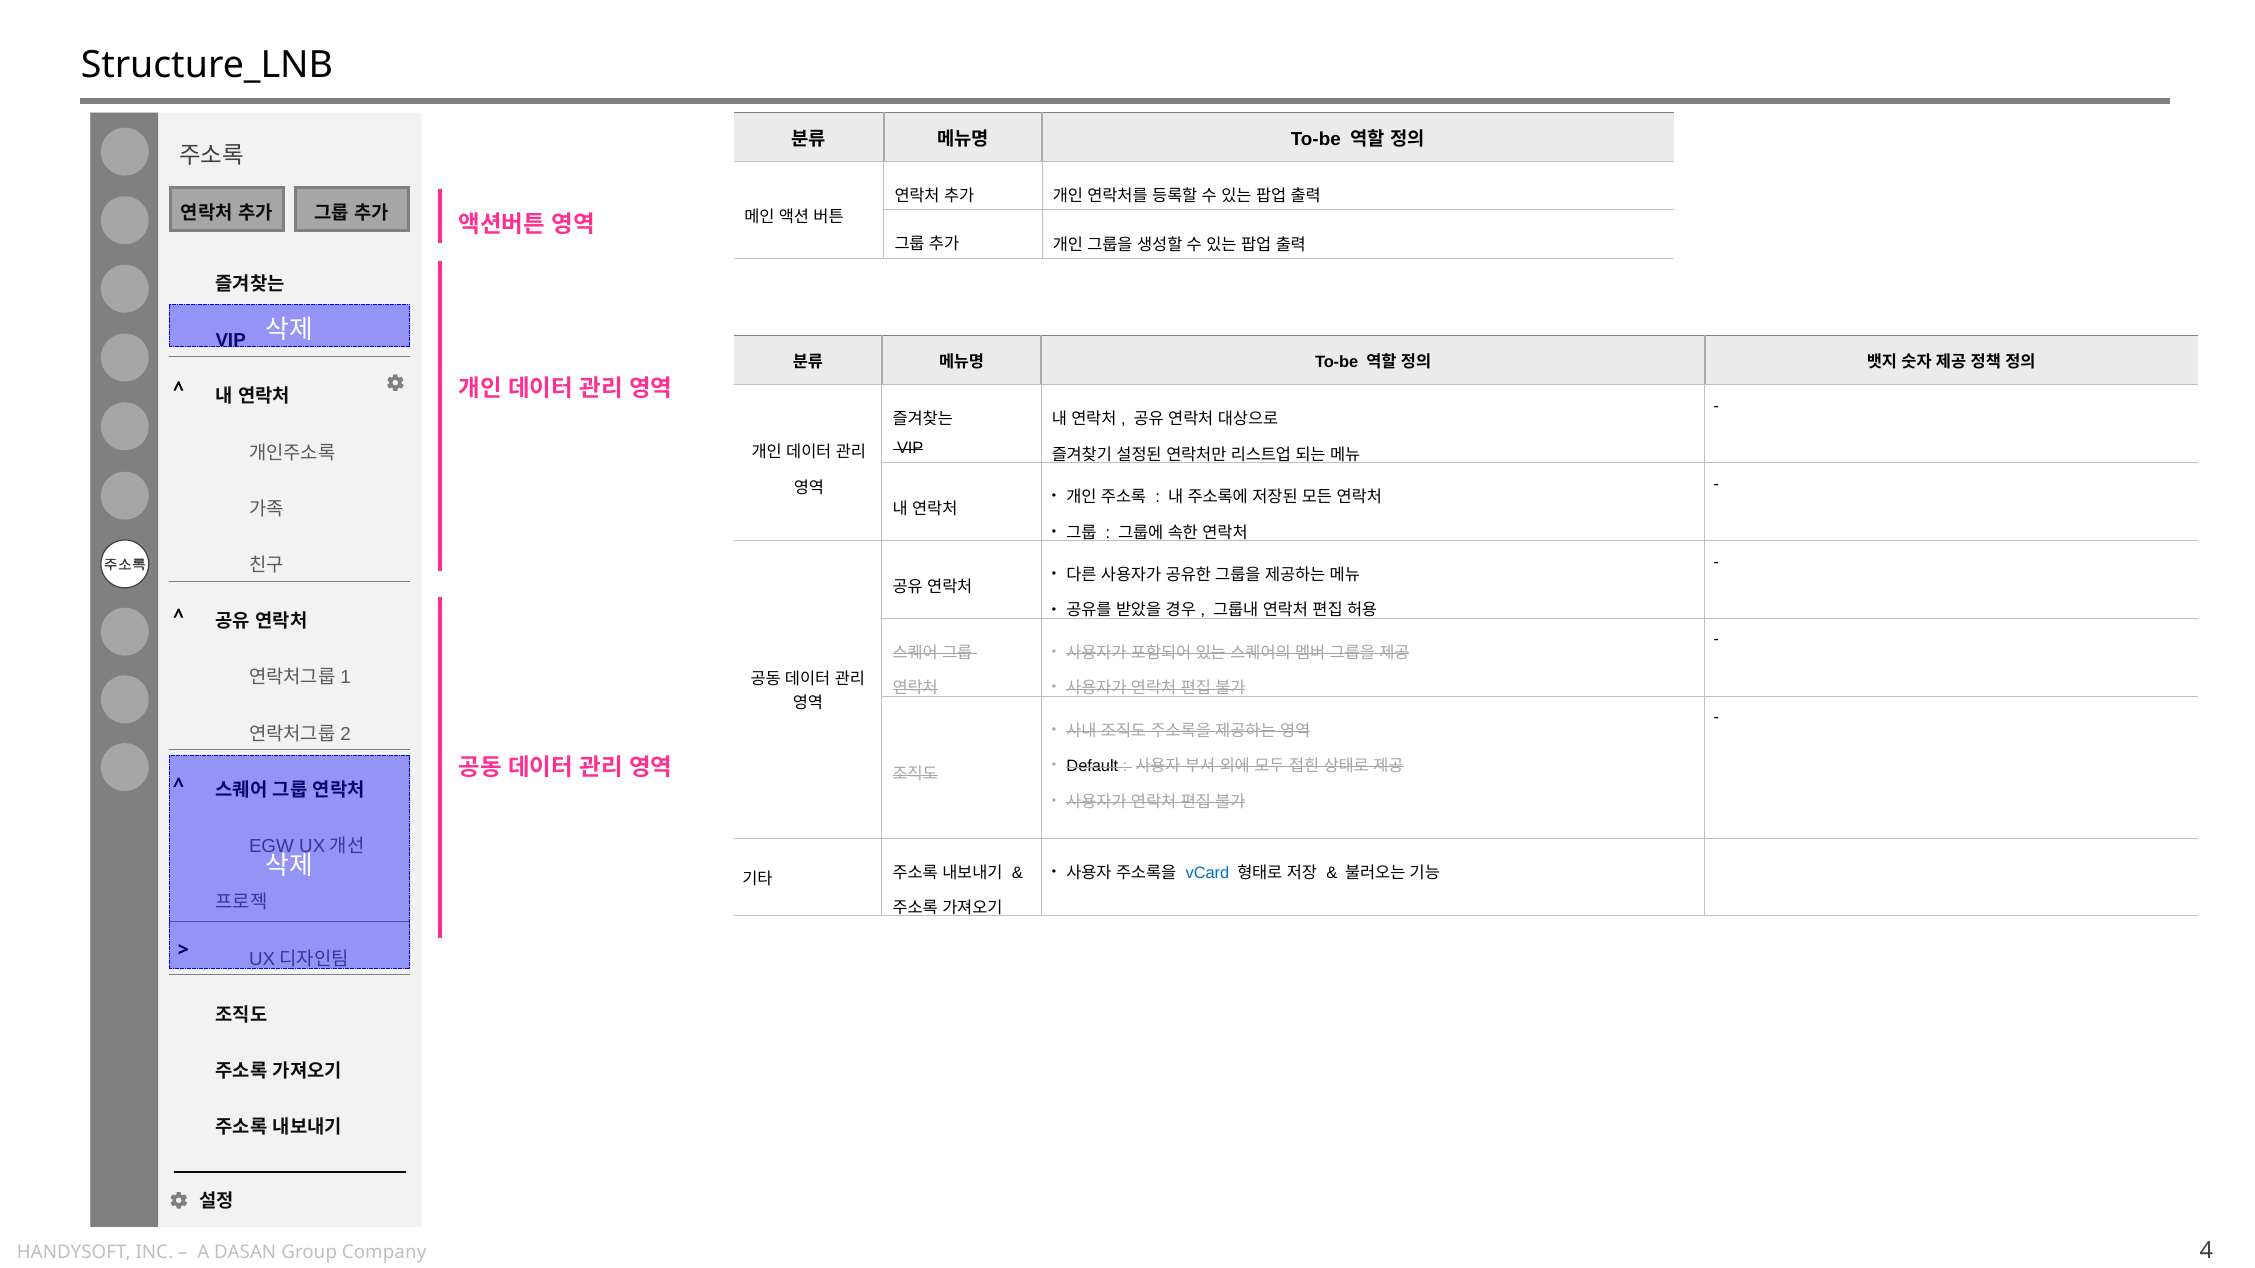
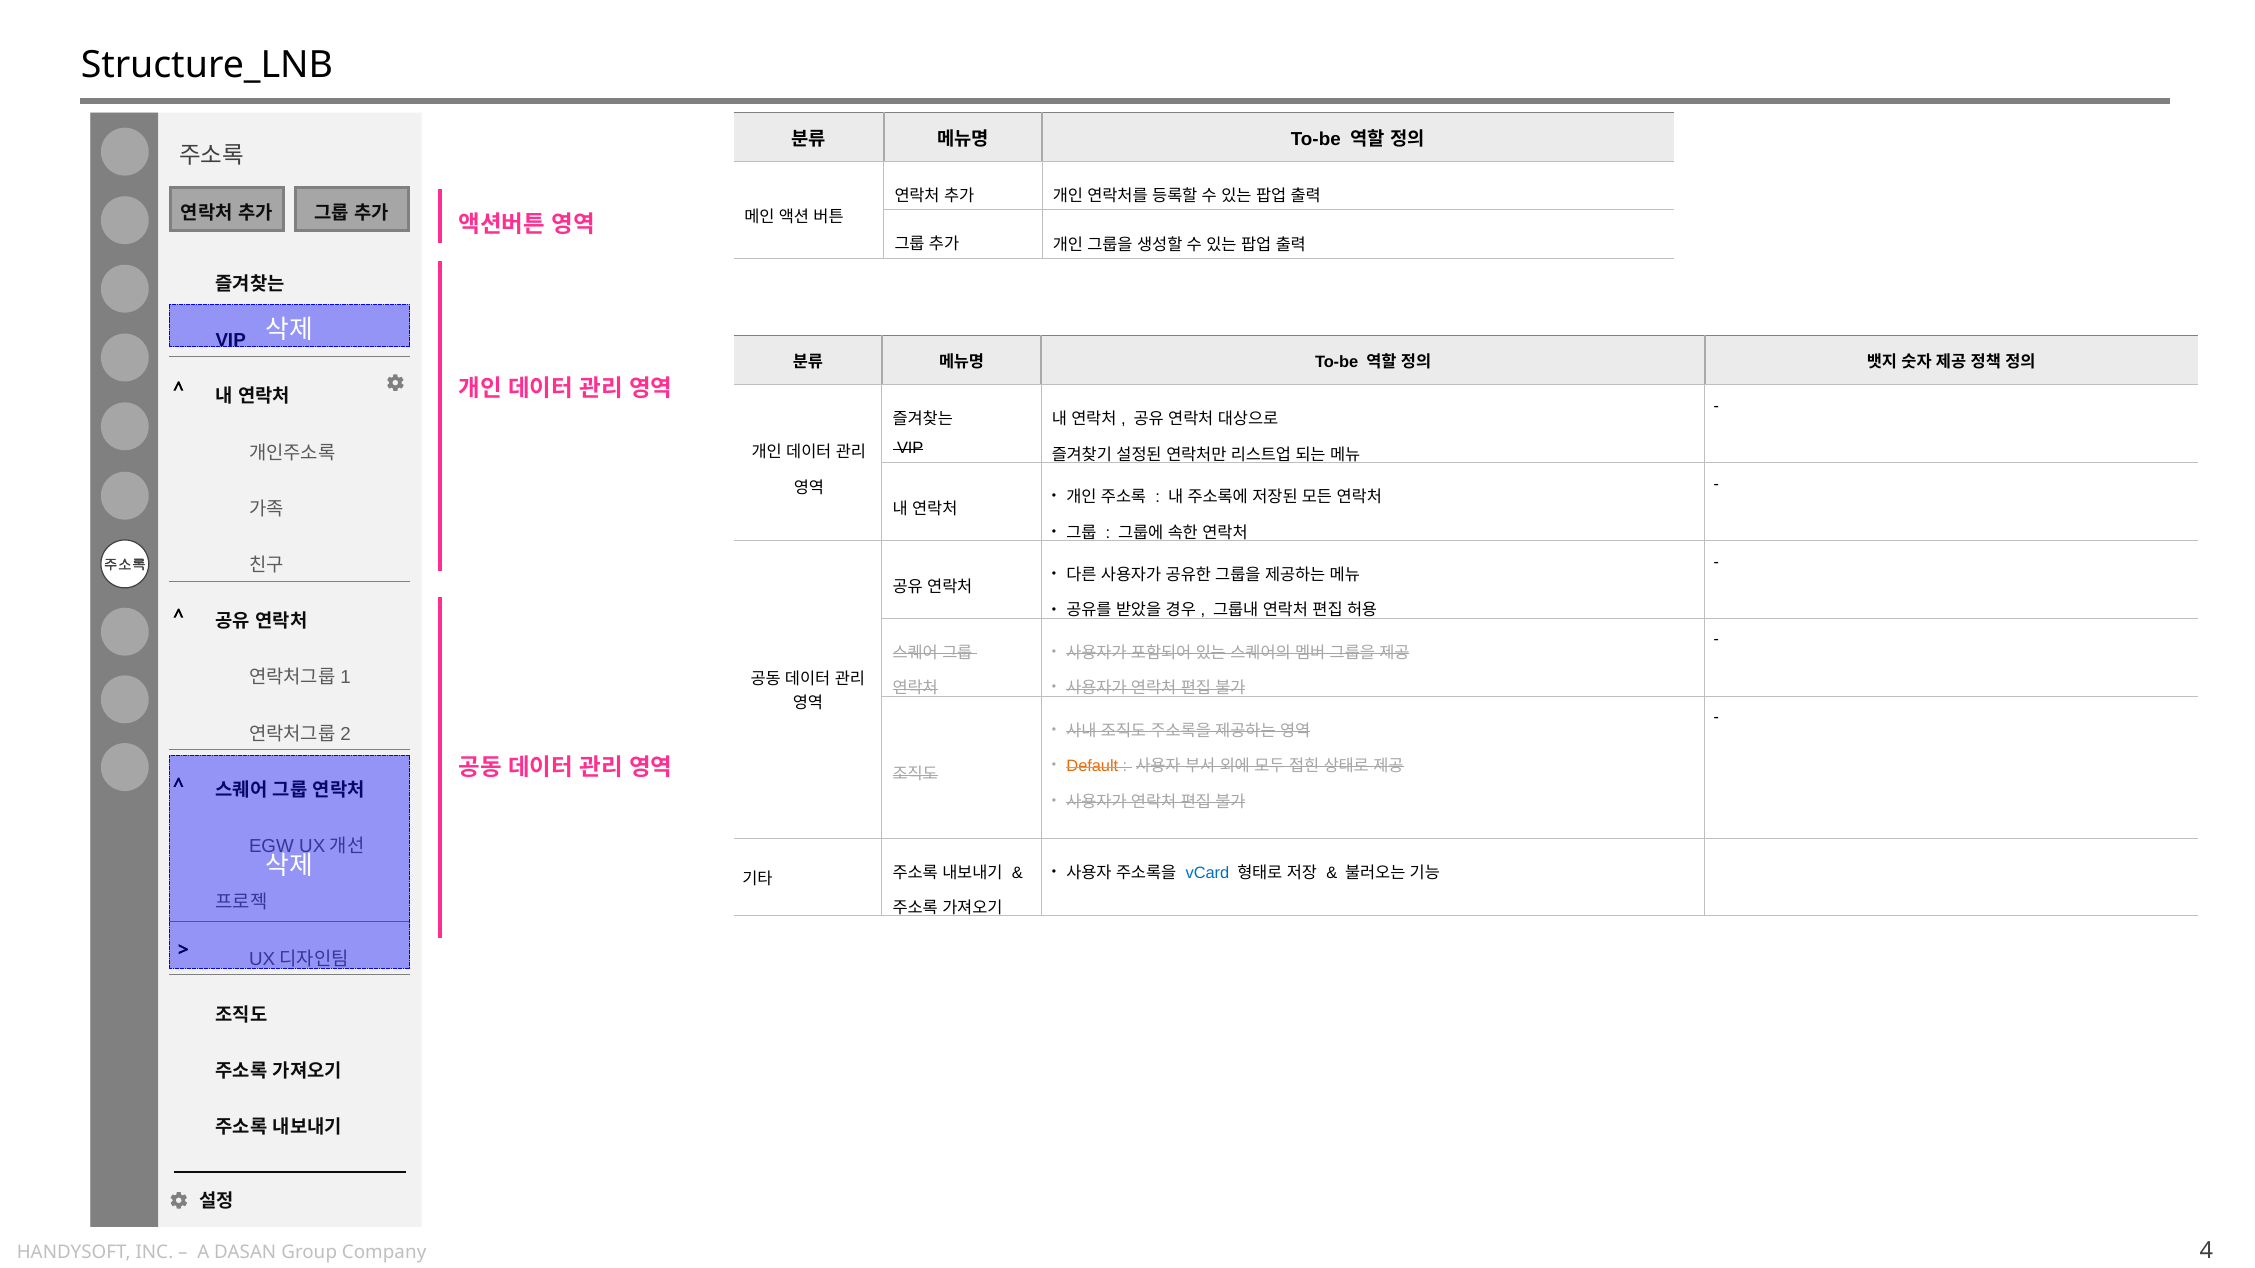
Default colour: black -> orange
